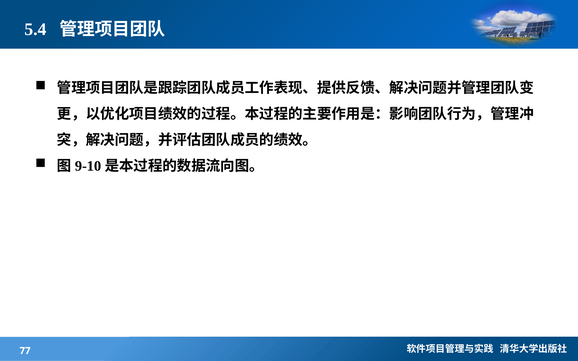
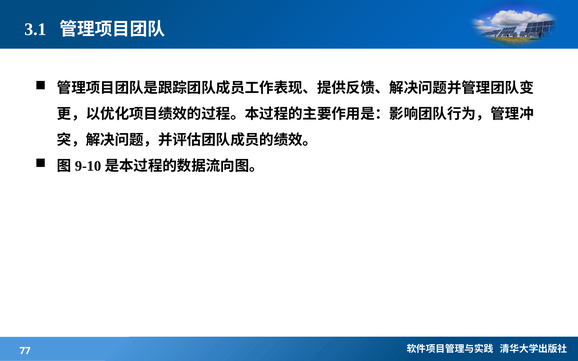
5.4: 5.4 -> 3.1
